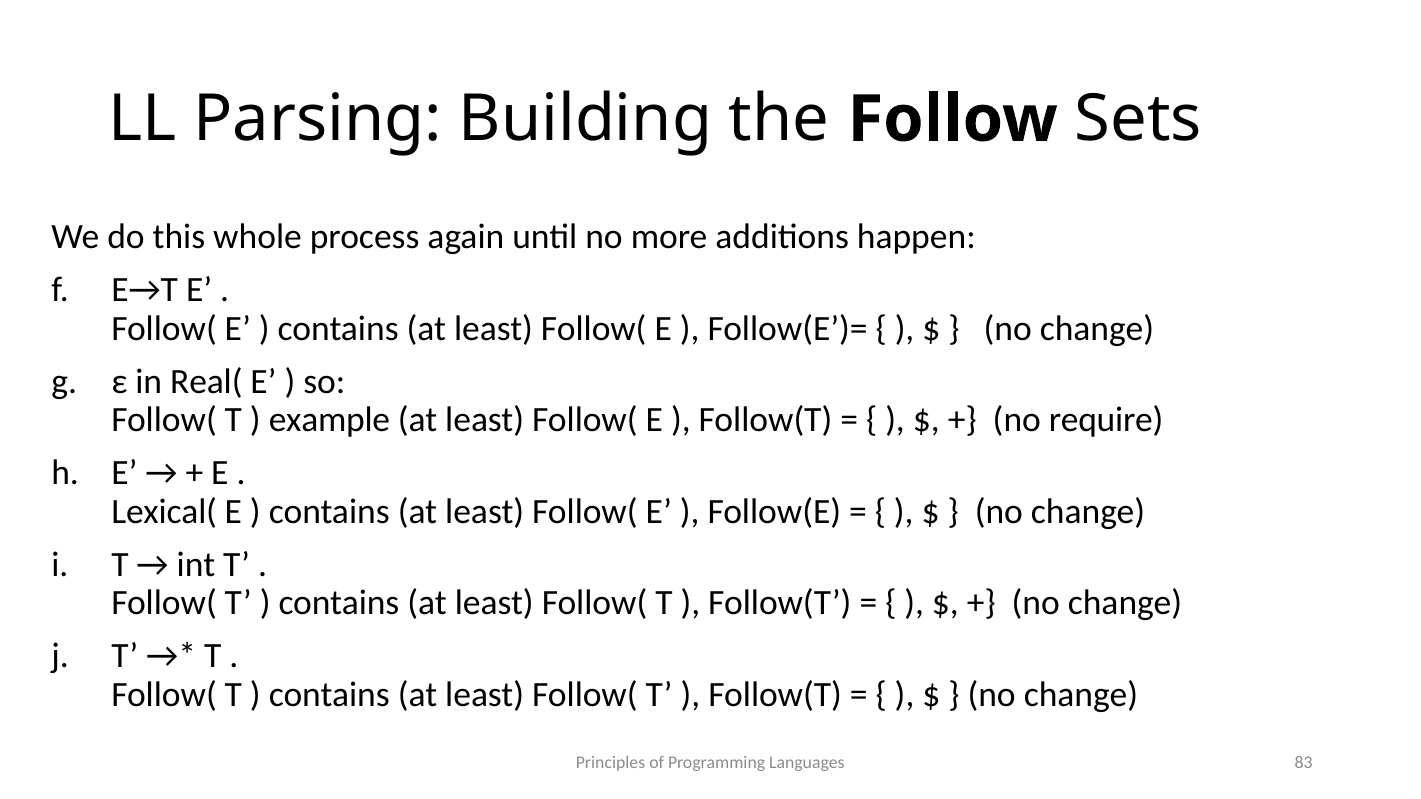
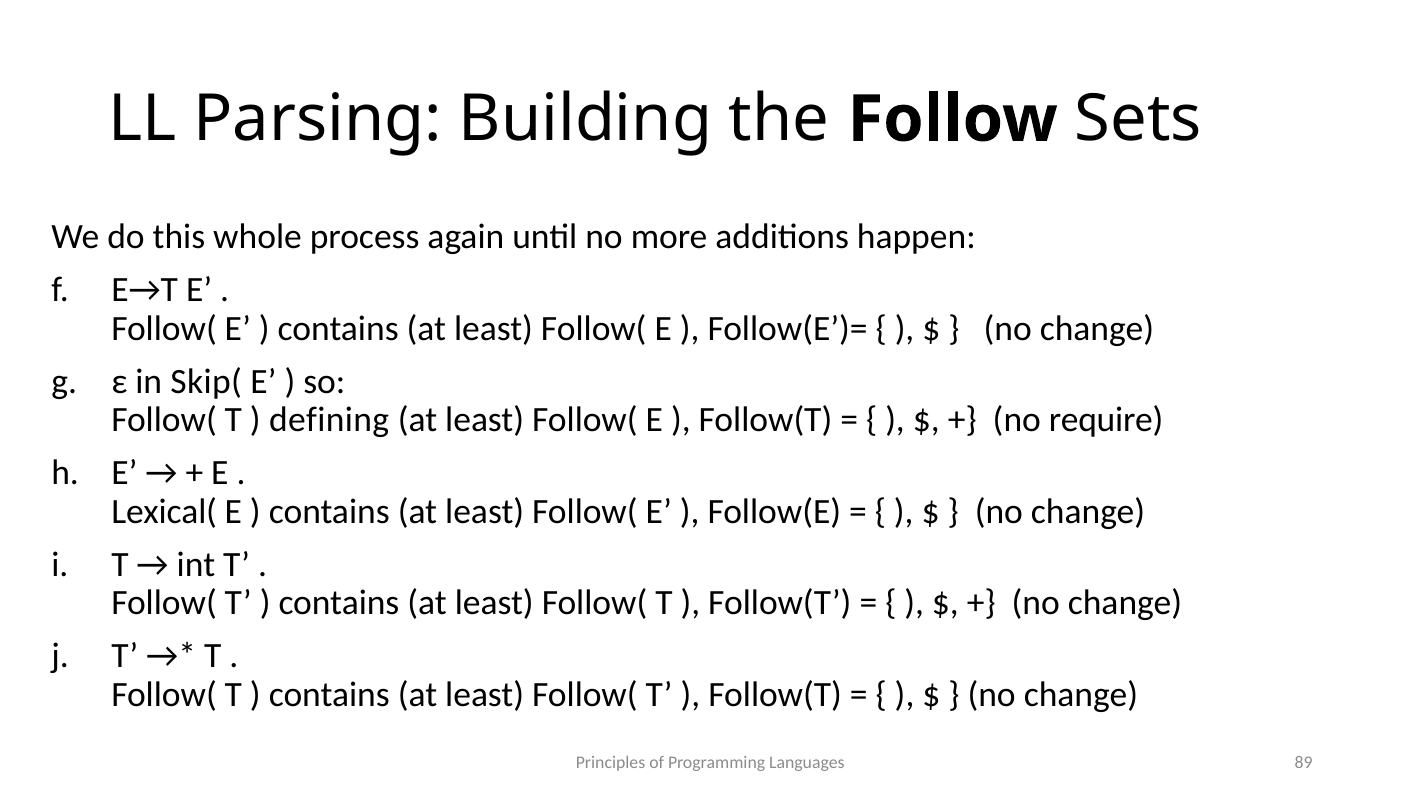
Real(: Real( -> Skip(
example: example -> defining
83: 83 -> 89
